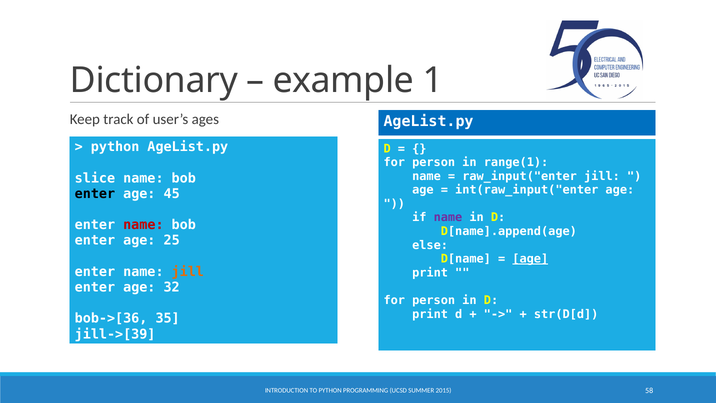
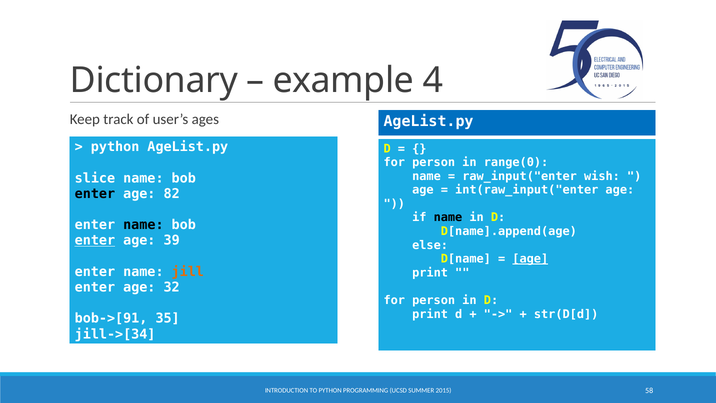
1: 1 -> 4
range(1: range(1 -> range(0
jill at (602, 176): jill -> wish
45: 45 -> 82
name at (448, 217) colour: purple -> black
name at (143, 225) colour: red -> black
enter at (95, 240) underline: none -> present
25: 25 -> 39
bob->[36: bob->[36 -> bob->[91
jill->[39: jill->[39 -> jill->[34
